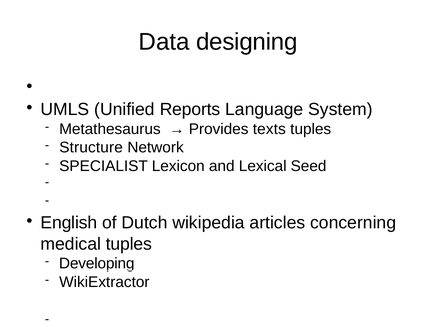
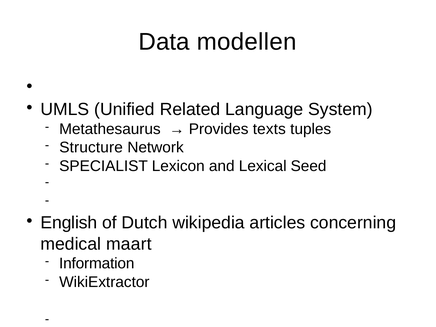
designing: designing -> modellen
Reports: Reports -> Related
medical tuples: tuples -> maart
Developing: Developing -> Information
